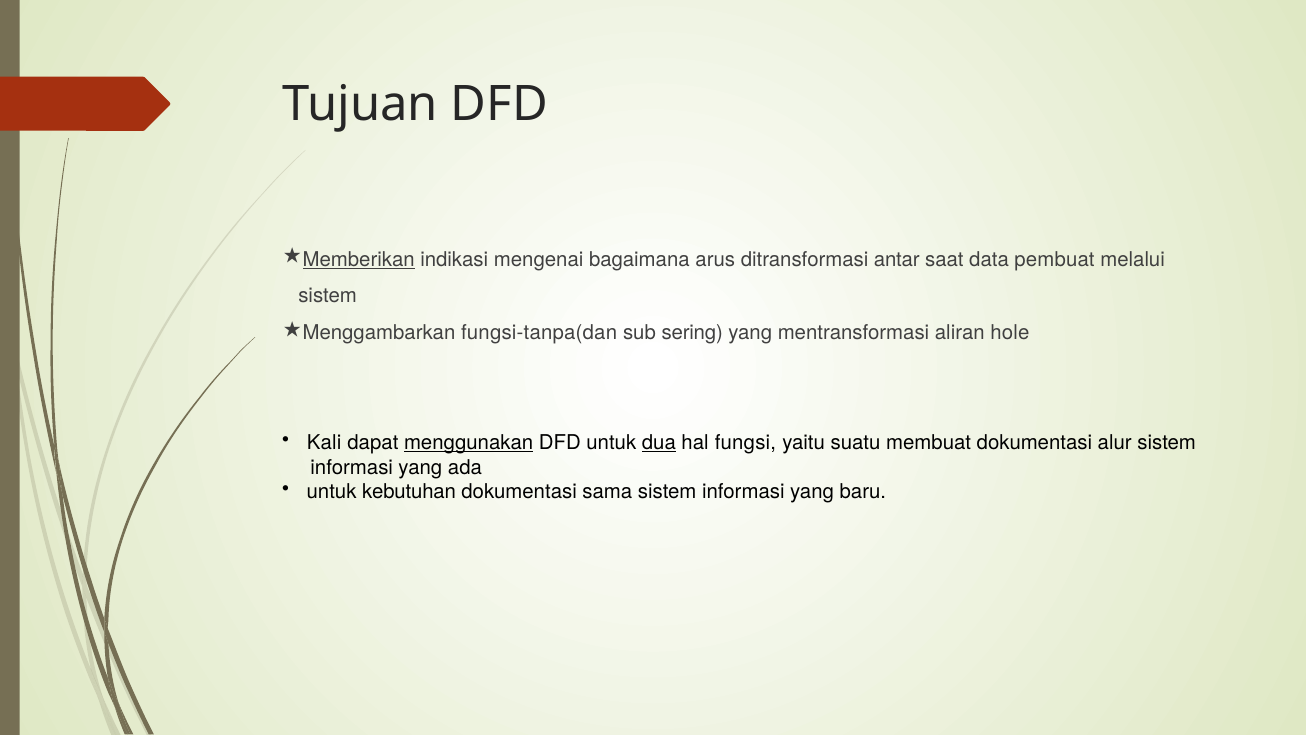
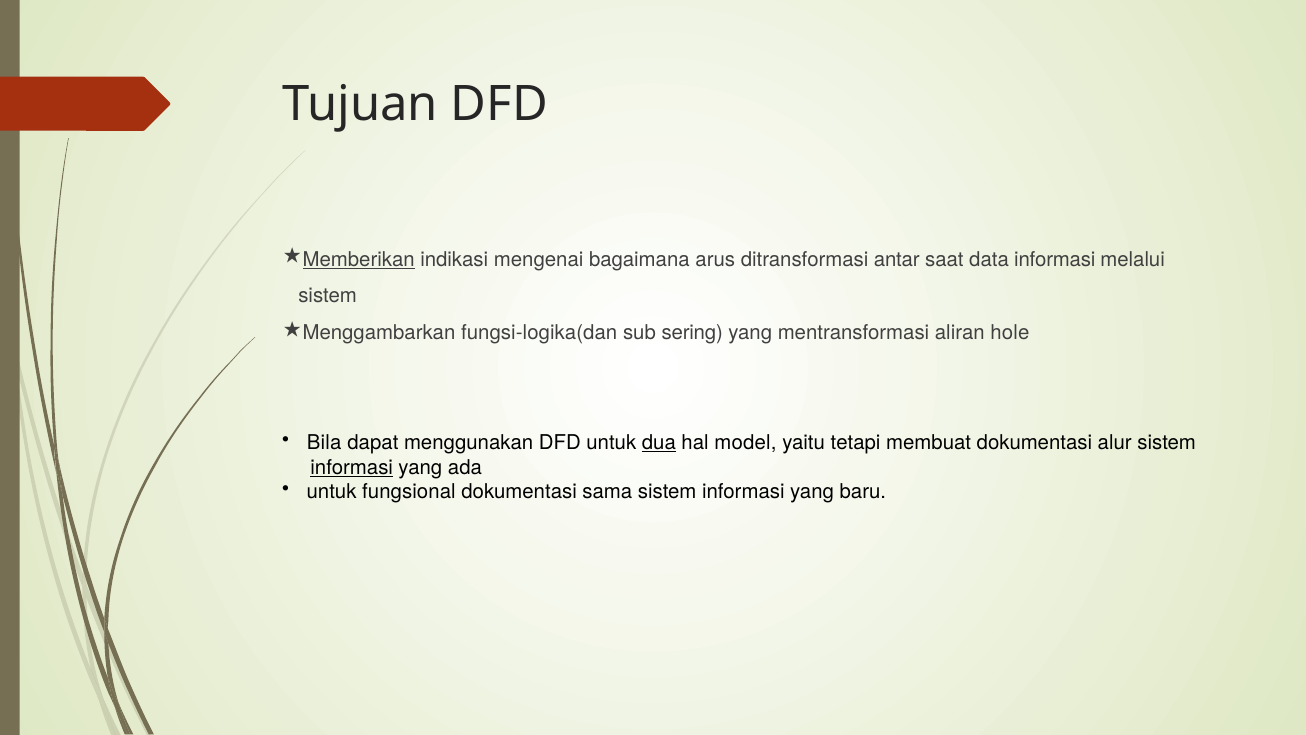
data pembuat: pembuat -> informasi
fungsi-tanpa(dan: fungsi-tanpa(dan -> fungsi-logika(dan
Kali: Kali -> Bila
menggunakan underline: present -> none
fungsi: fungsi -> model
suatu: suatu -> tetapi
informasi at (352, 467) underline: none -> present
kebutuhan: kebutuhan -> fungsional
